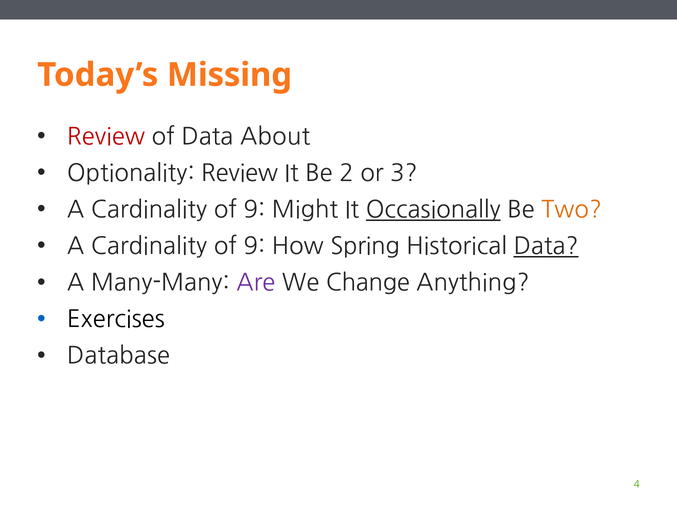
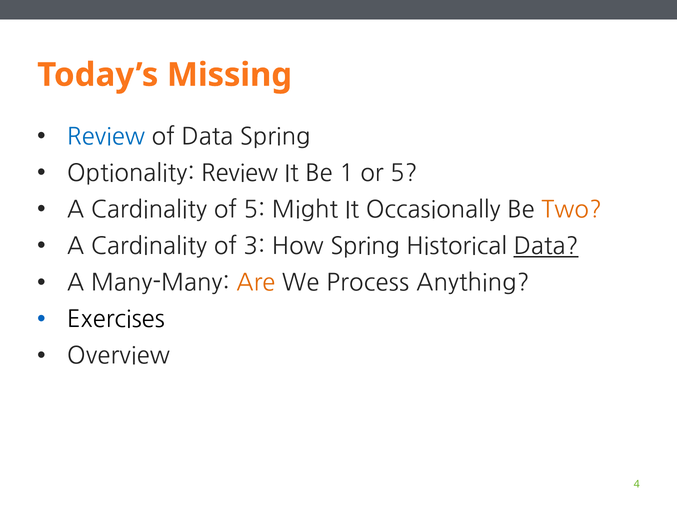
Review at (106, 137) colour: red -> blue
Data About: About -> Spring
2: 2 -> 1
or 3: 3 -> 5
9 at (254, 210): 9 -> 5
Occasionally underline: present -> none
9 at (254, 246): 9 -> 3
Are colour: purple -> orange
Change: Change -> Process
Database: Database -> Overview
